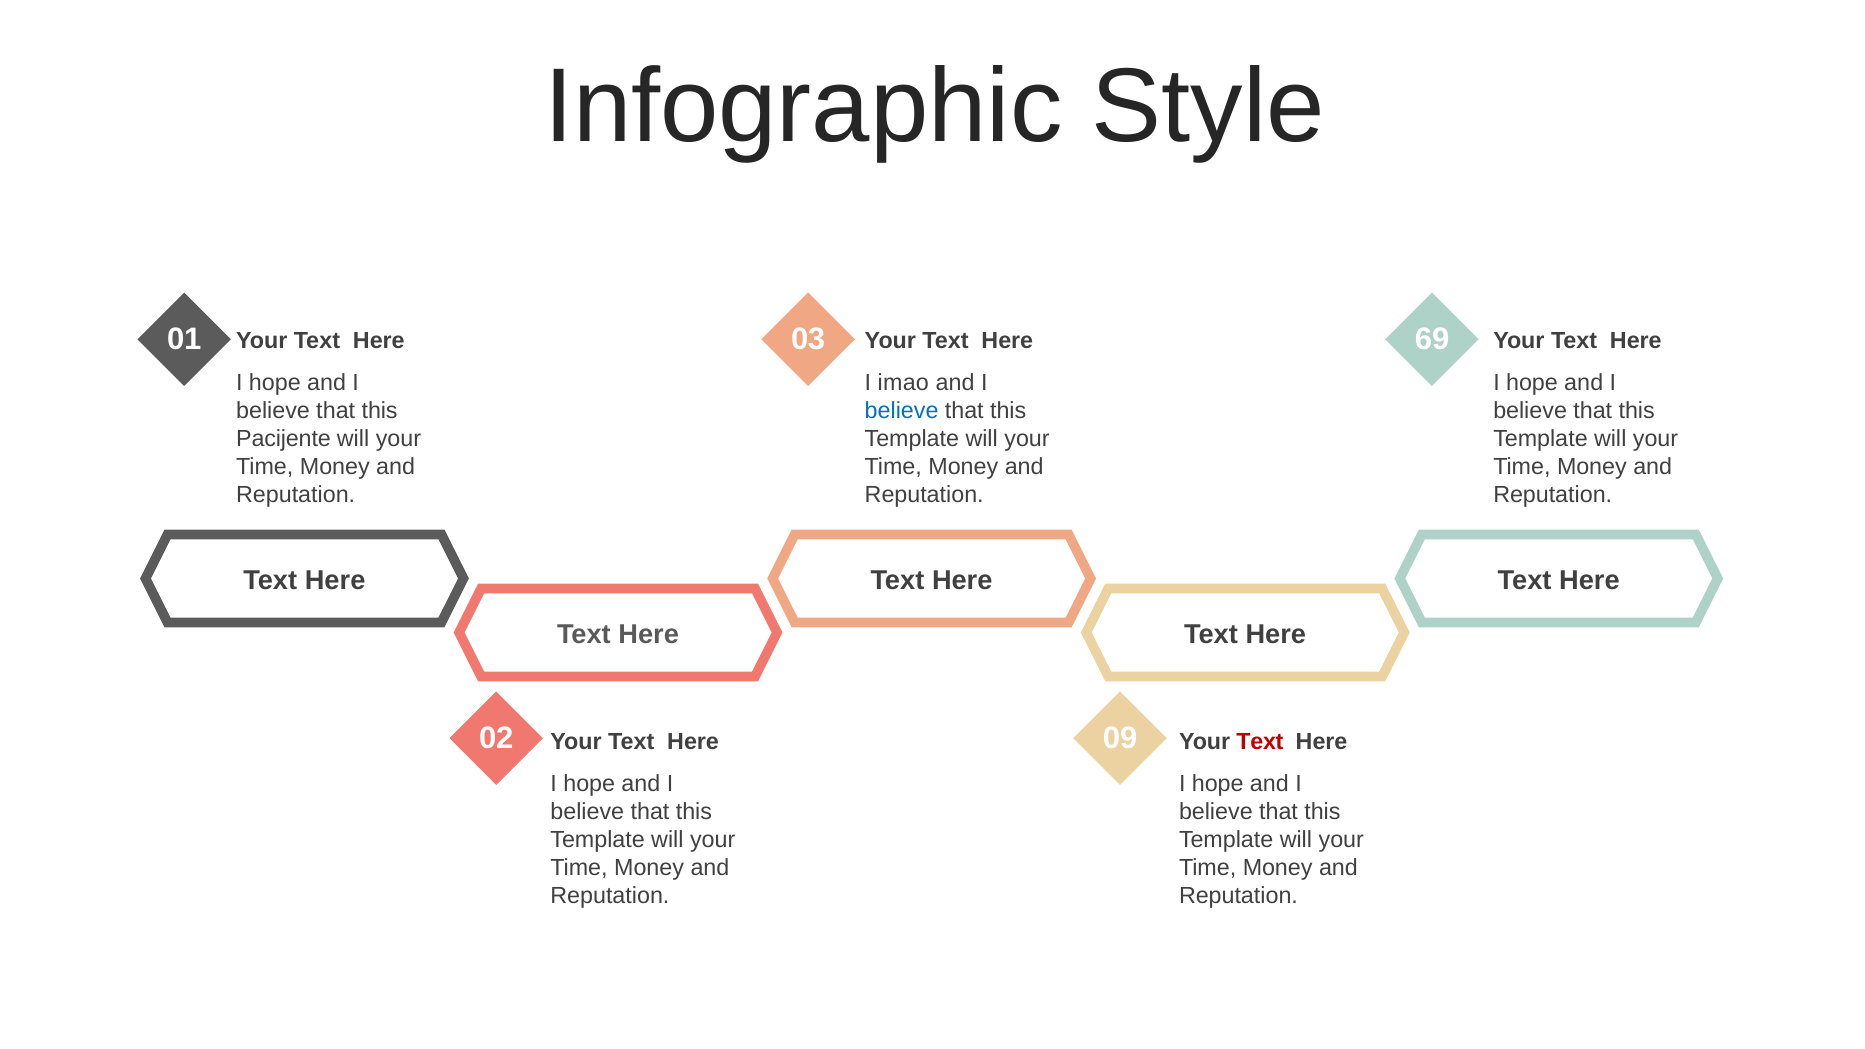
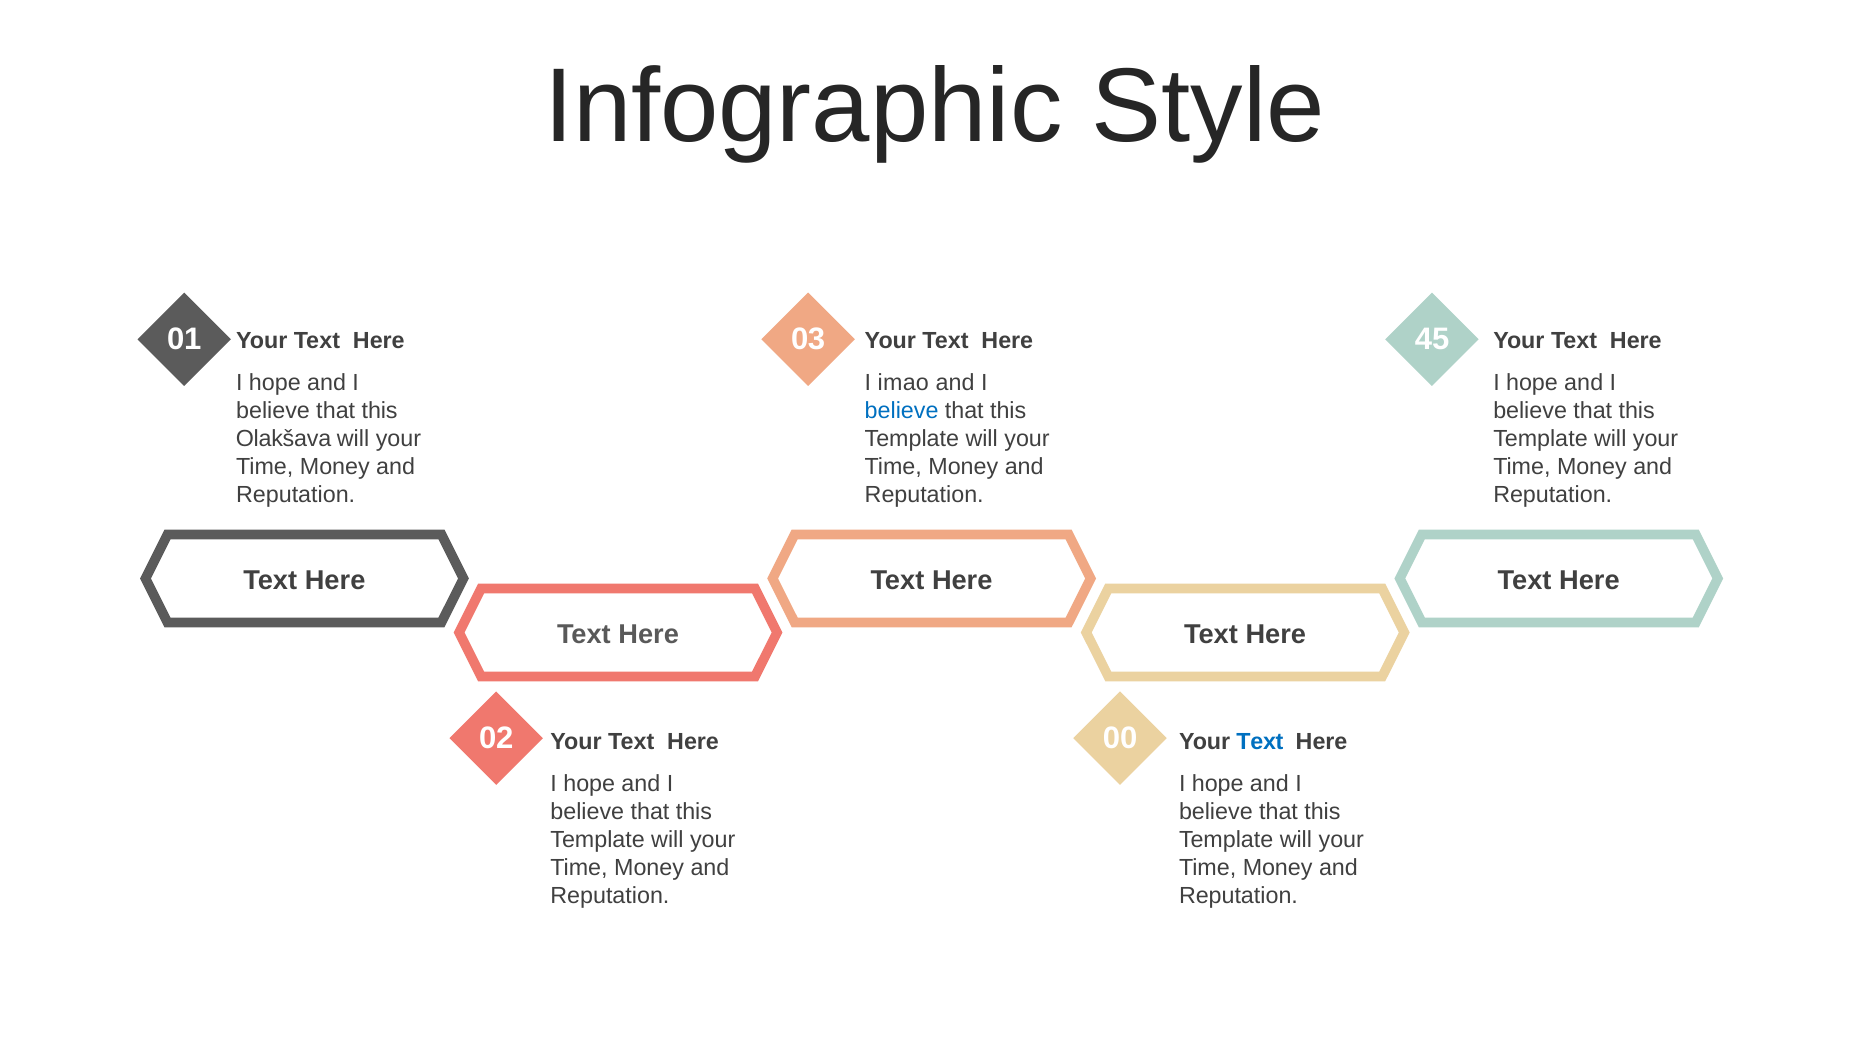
69: 69 -> 45
Pacijente: Pacijente -> Olakšava
09: 09 -> 00
Text at (1260, 741) colour: red -> blue
